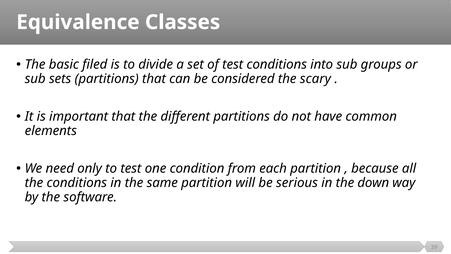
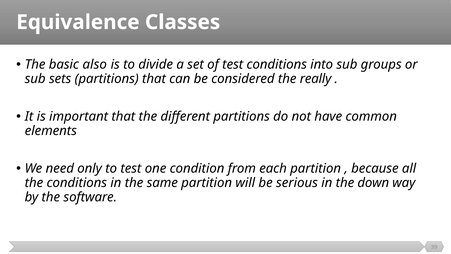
filed: filed -> also
scary: scary -> really
